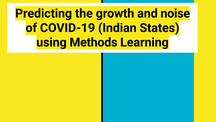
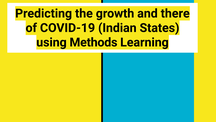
noise: noise -> there
